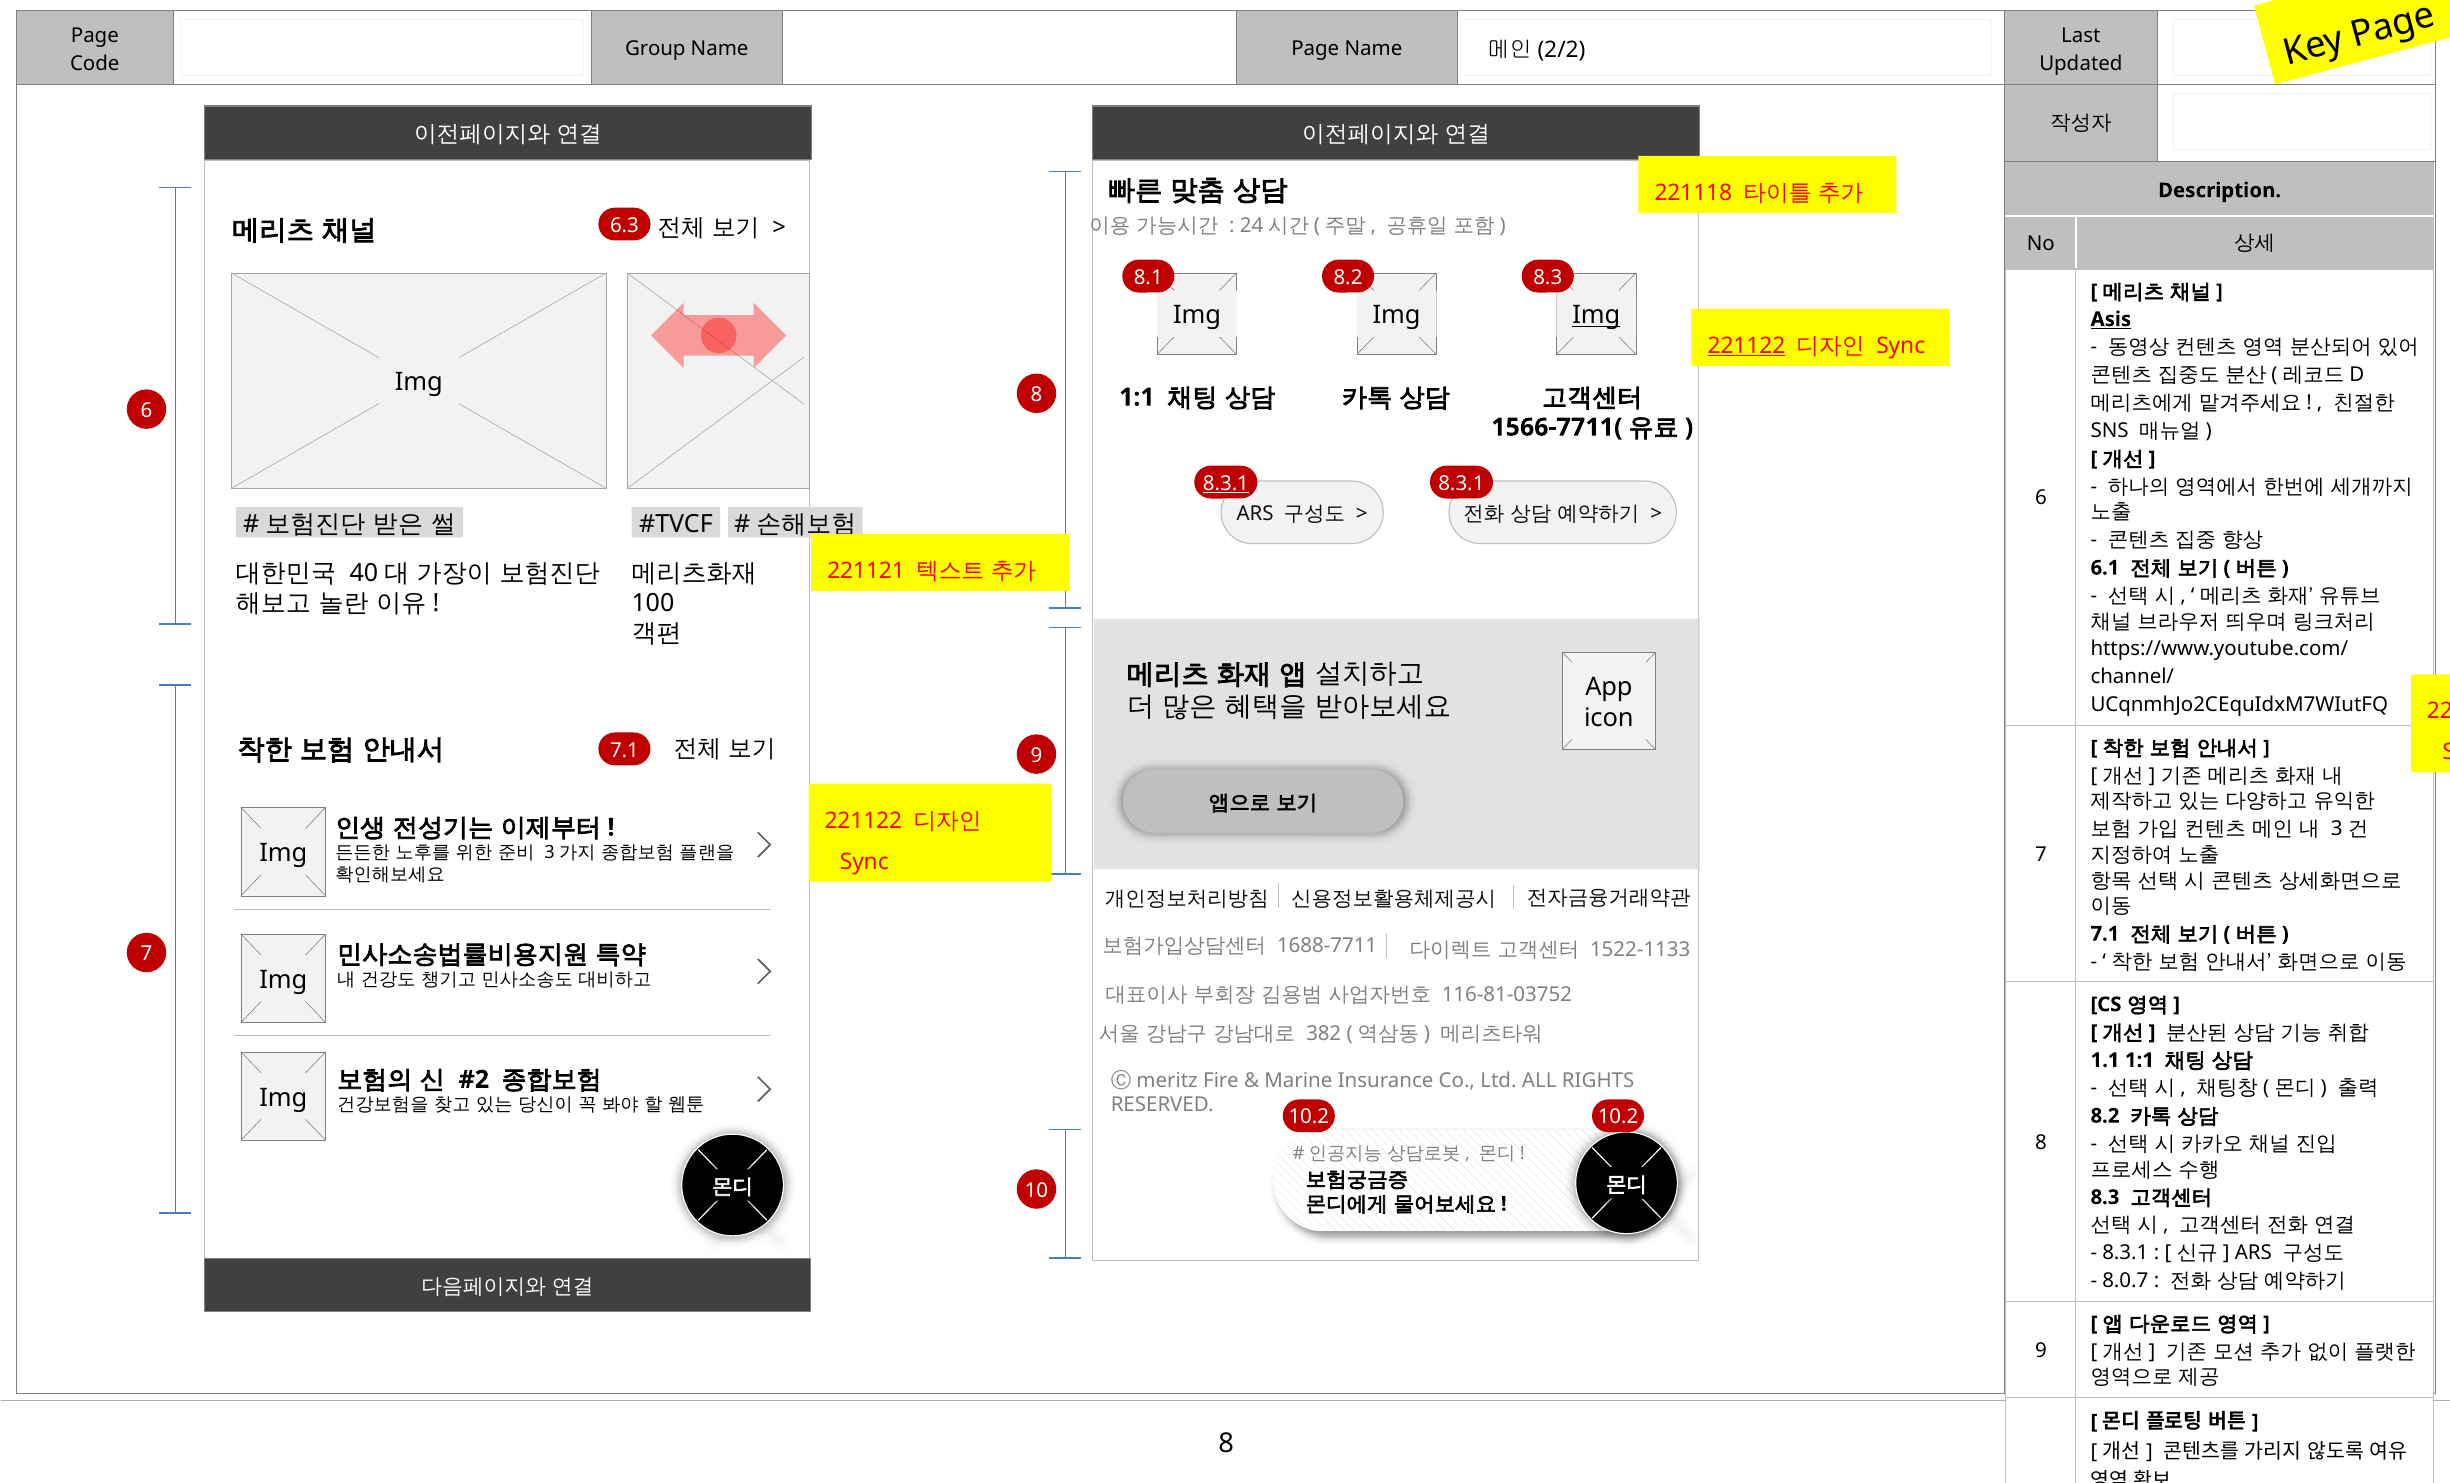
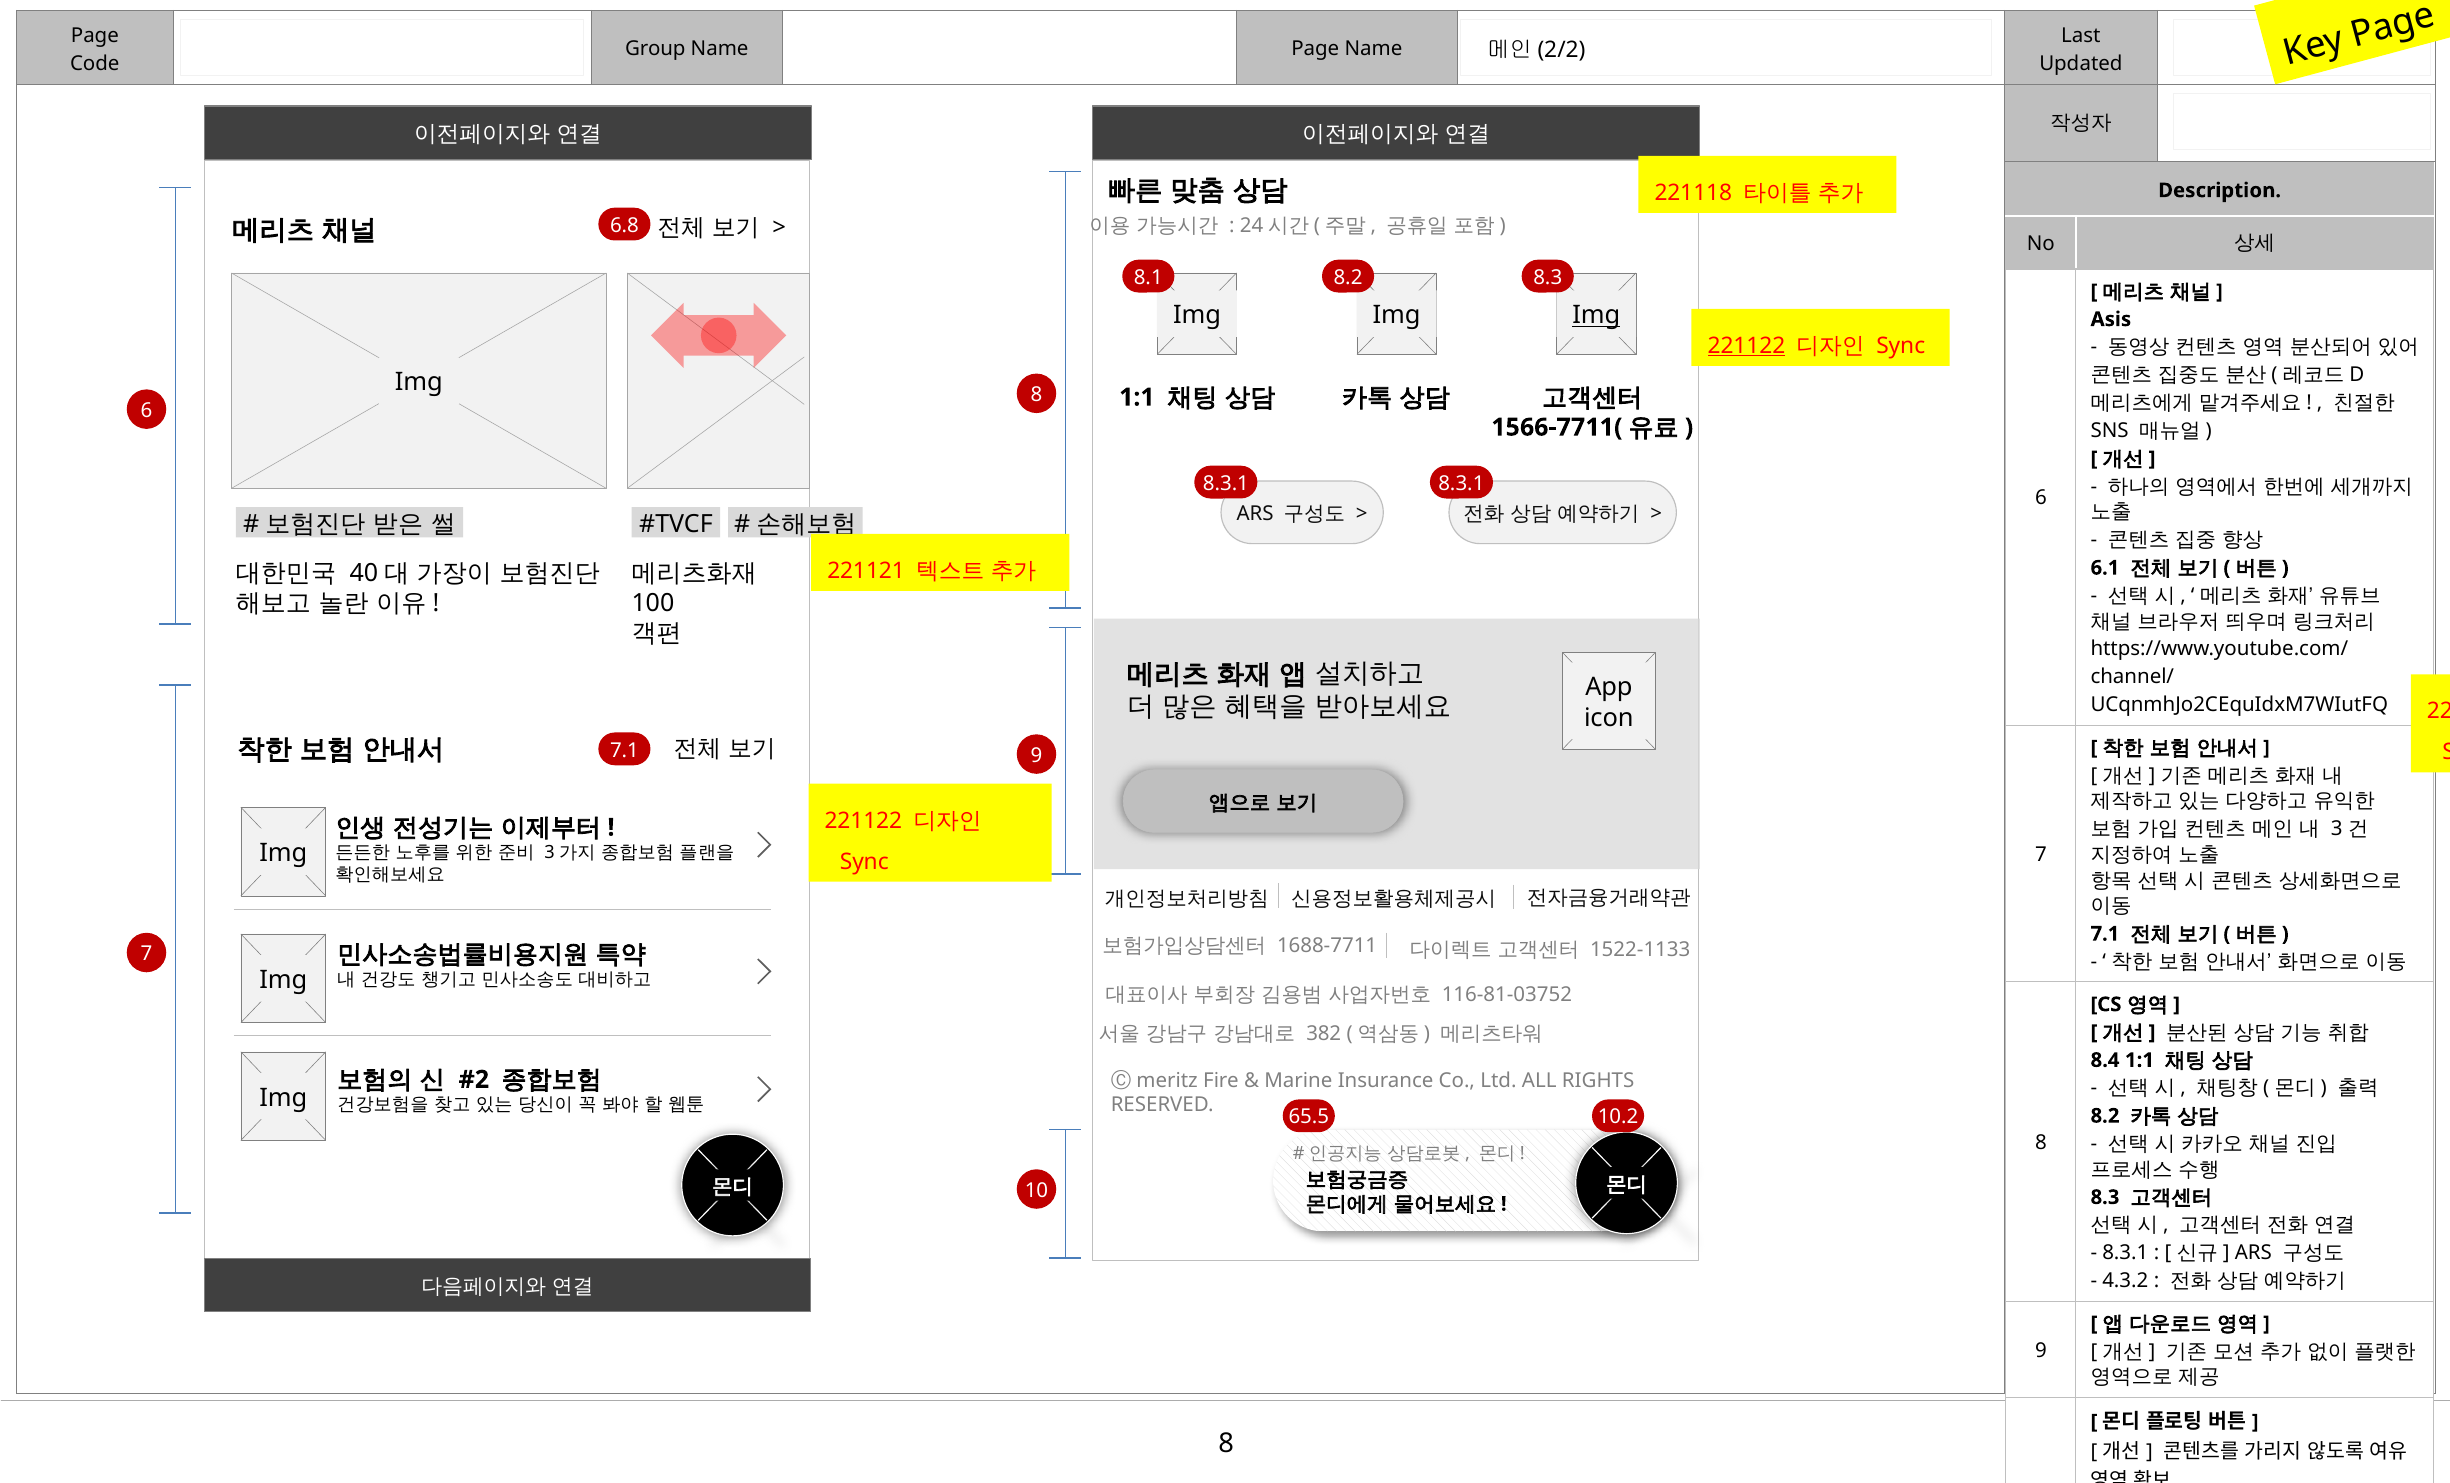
6.3: 6.3 -> 6.8
Asis underline: present -> none
8.3.1 at (1226, 483) underline: present -> none
1.1: 1.1 -> 8.4
10.2 at (1309, 1117): 10.2 -> 65.5
8.0.7: 8.0.7 -> 4.3.2
